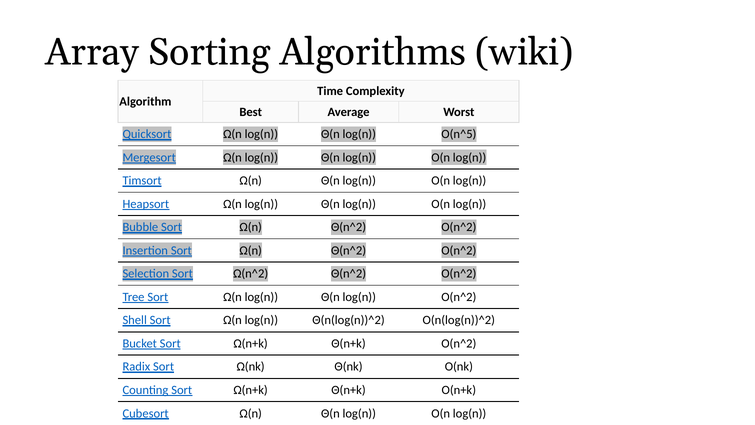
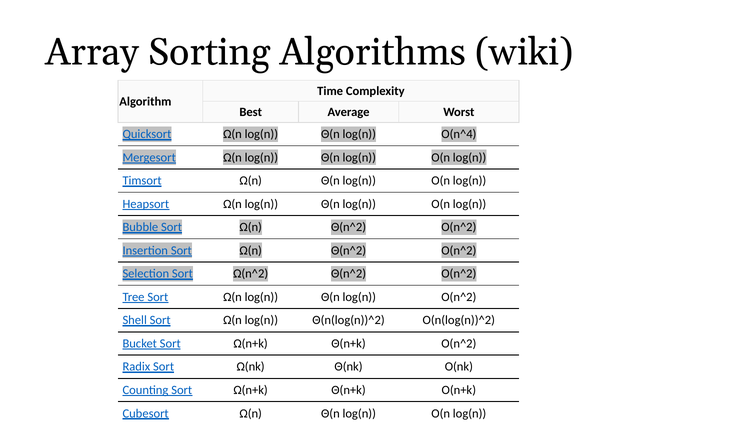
O(n^5: O(n^5 -> O(n^4
